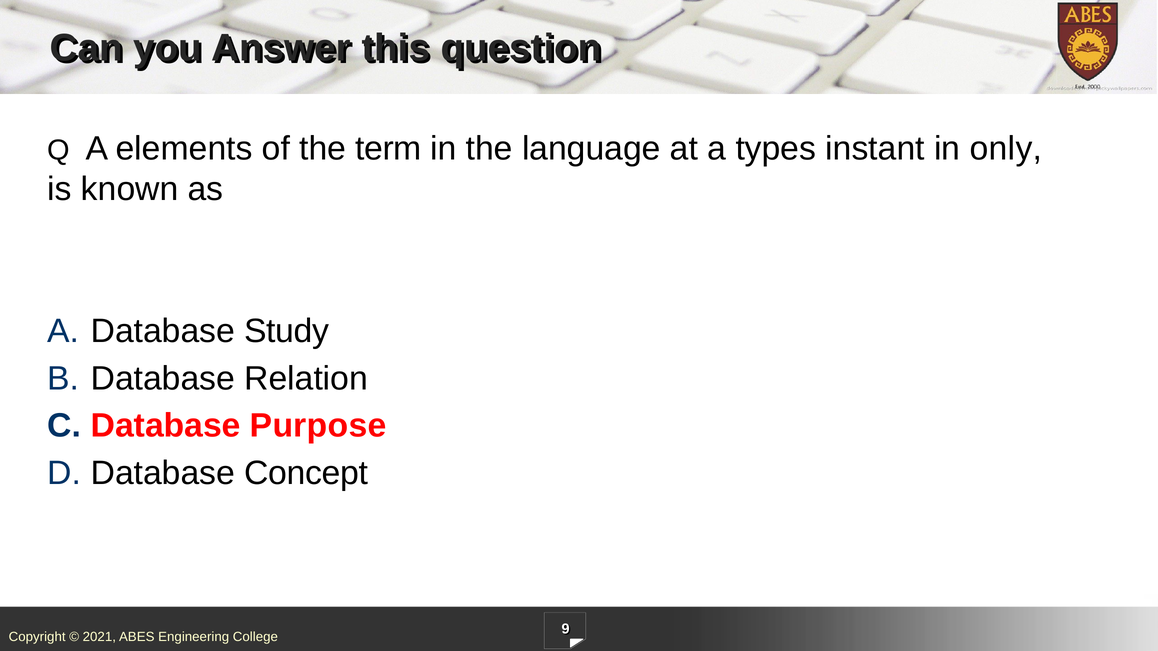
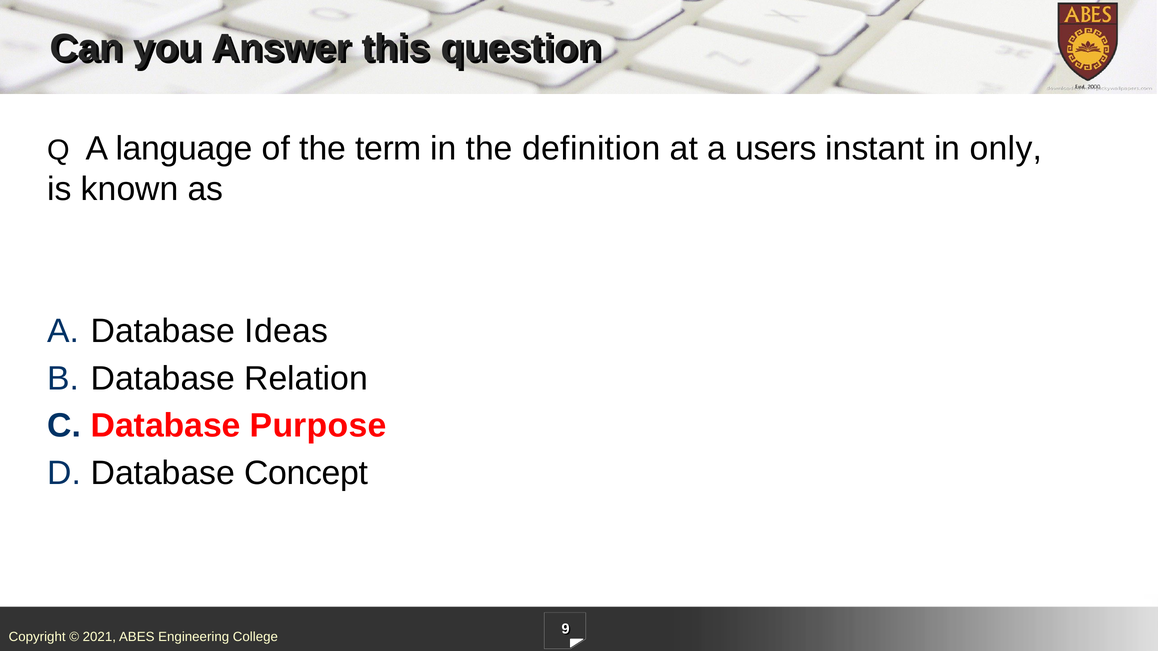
elements: elements -> language
language: language -> definition
types: types -> users
Study: Study -> Ideas
